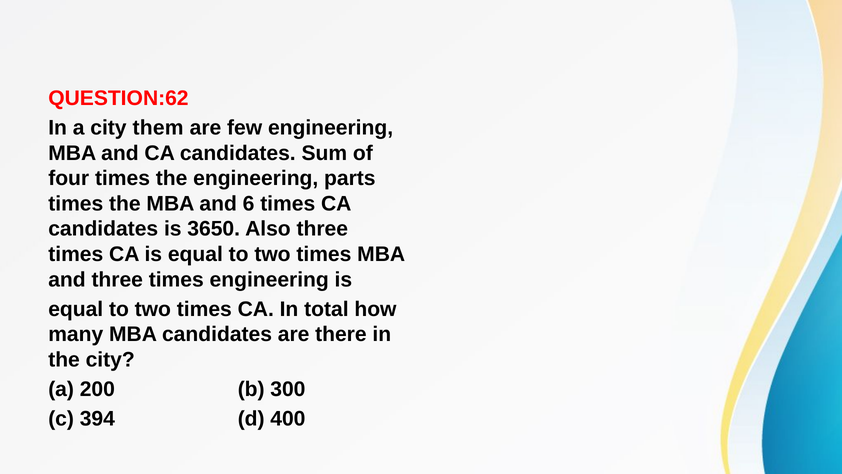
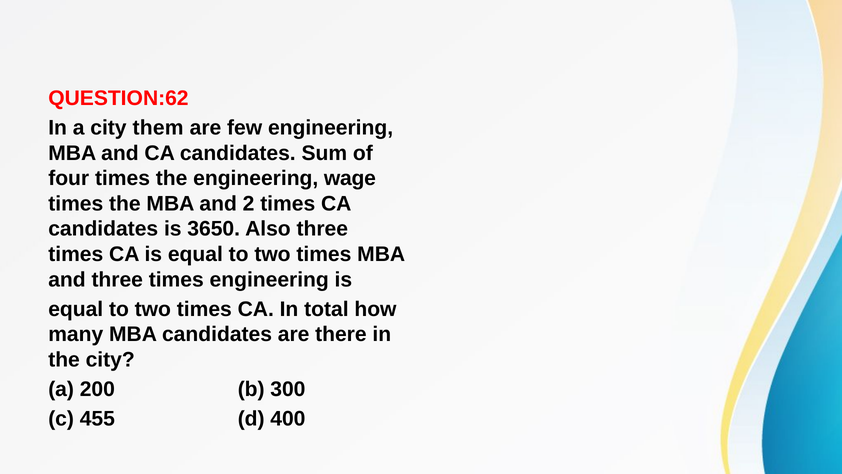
parts: parts -> wage
6: 6 -> 2
394: 394 -> 455
